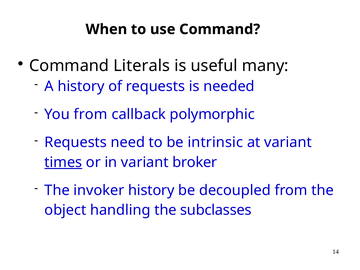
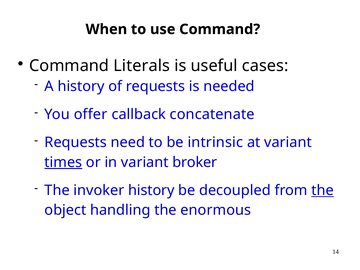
many: many -> cases
You from: from -> offer
polymorphic: polymorphic -> concatenate
the at (323, 190) underline: none -> present
subclasses: subclasses -> enormous
